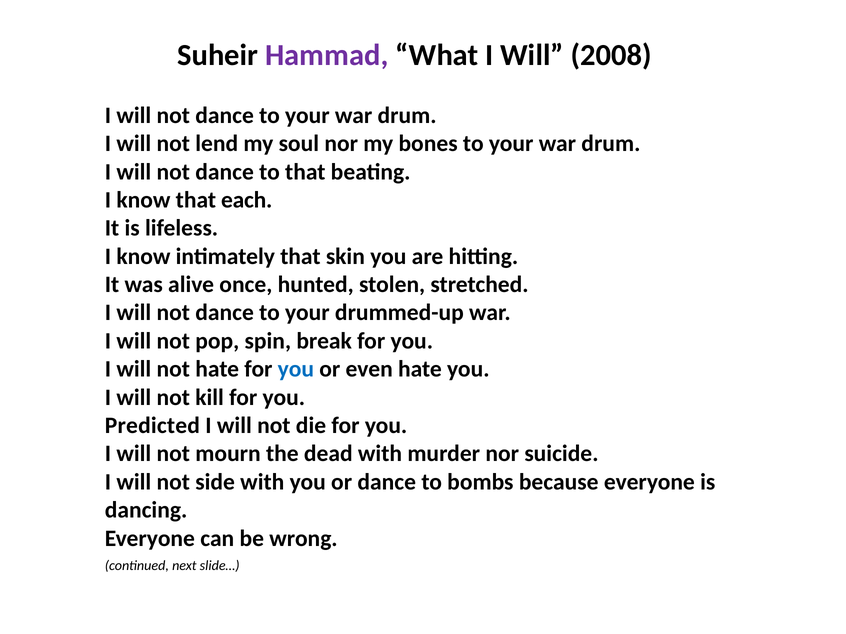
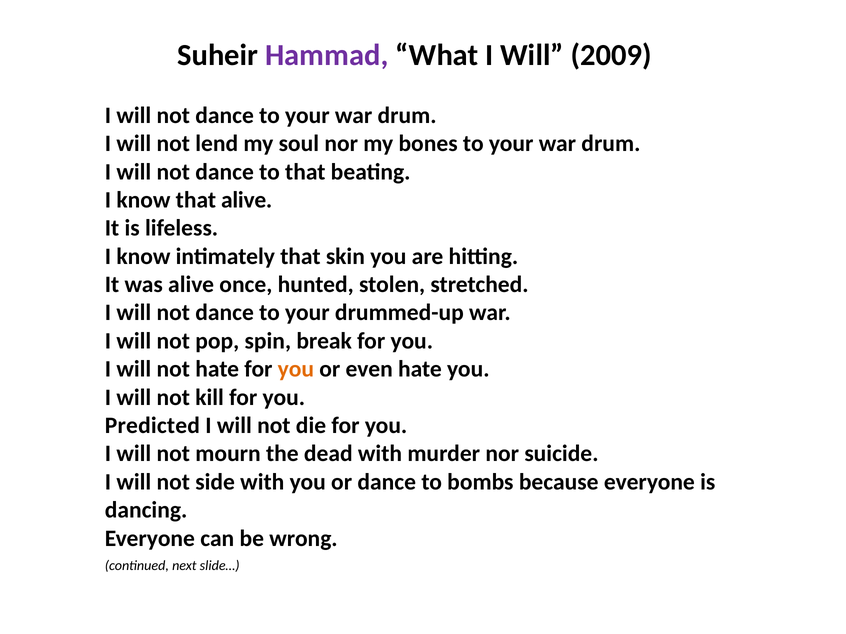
2008: 2008 -> 2009
that each: each -> alive
you at (296, 369) colour: blue -> orange
